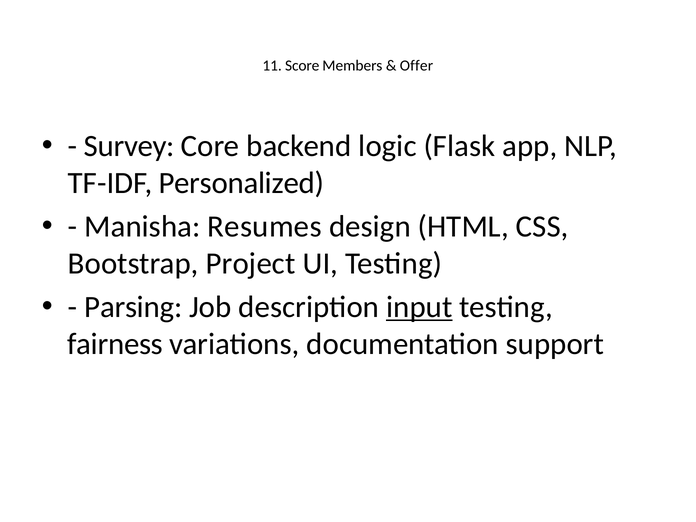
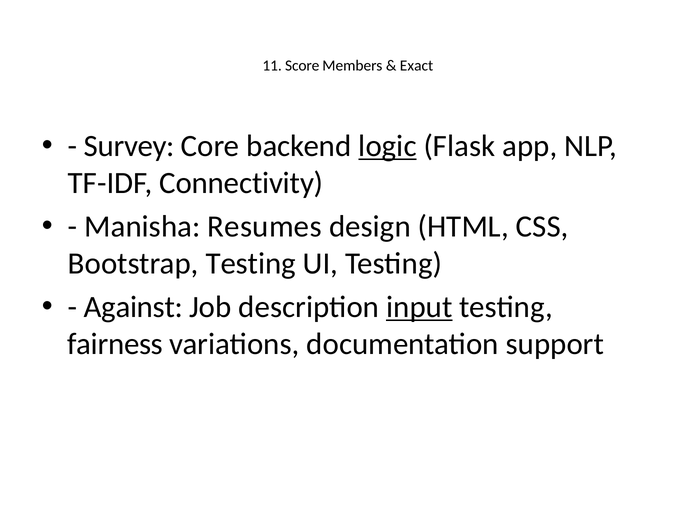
Offer: Offer -> Exact
logic underline: none -> present
Personalized: Personalized -> Connectivity
Bootstrap Project: Project -> Testing
Parsing: Parsing -> Against
